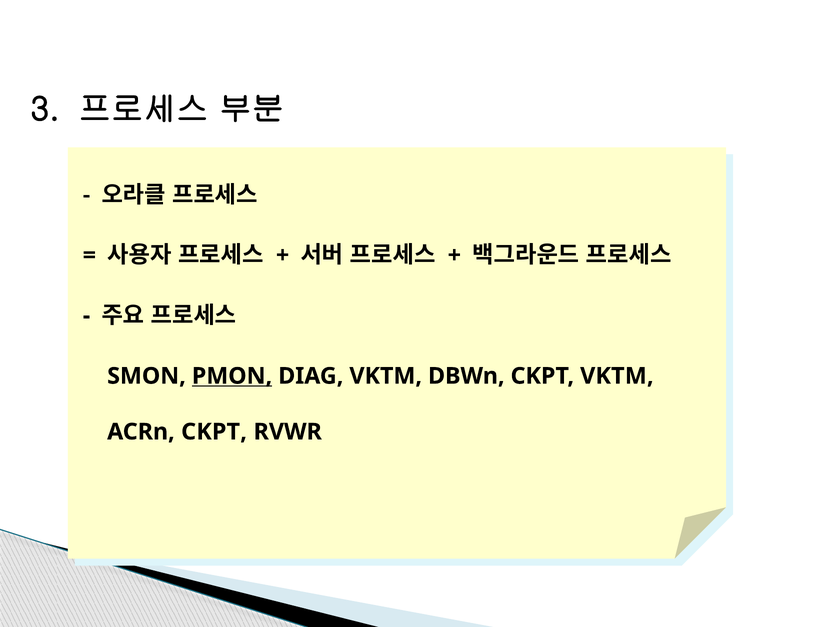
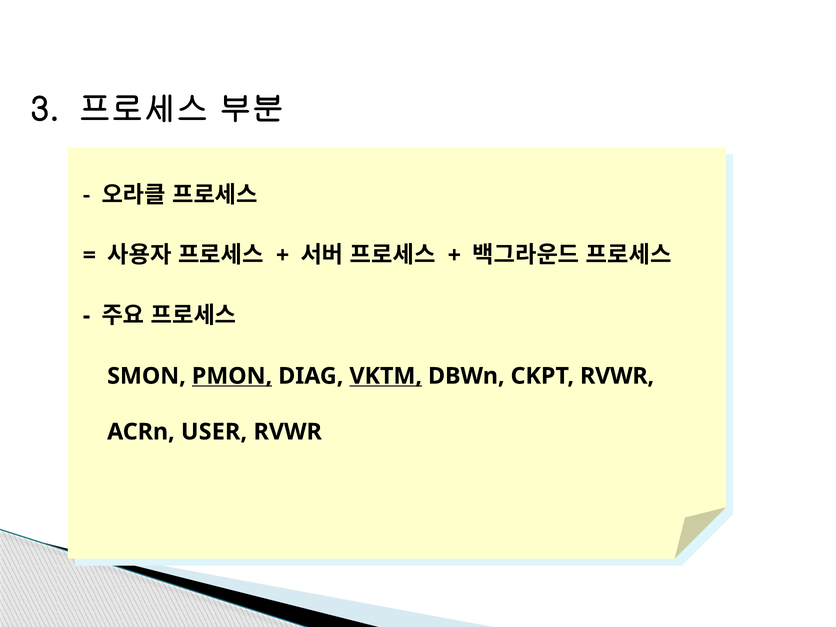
VKTM at (386, 376) underline: none -> present
CKPT VKTM: VKTM -> RVWR
ACRn CKPT: CKPT -> USER
